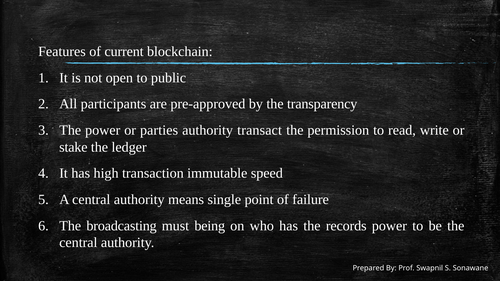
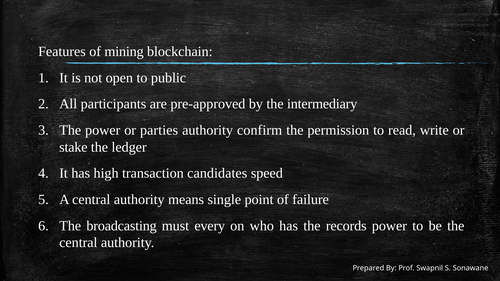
current: current -> mining
transparency: transparency -> intermediary
transact: transact -> confirm
immutable: immutable -> candidates
being: being -> every
